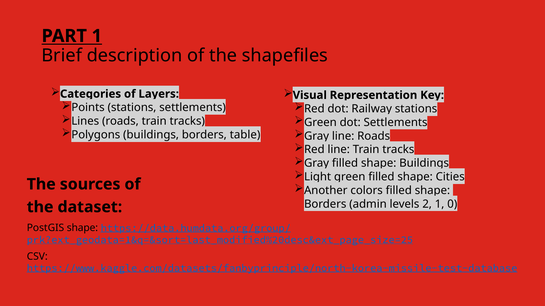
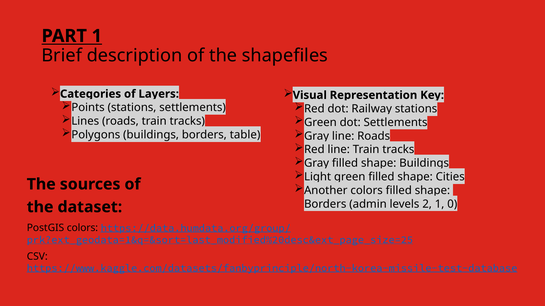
PostGIS shape: shape -> colors
